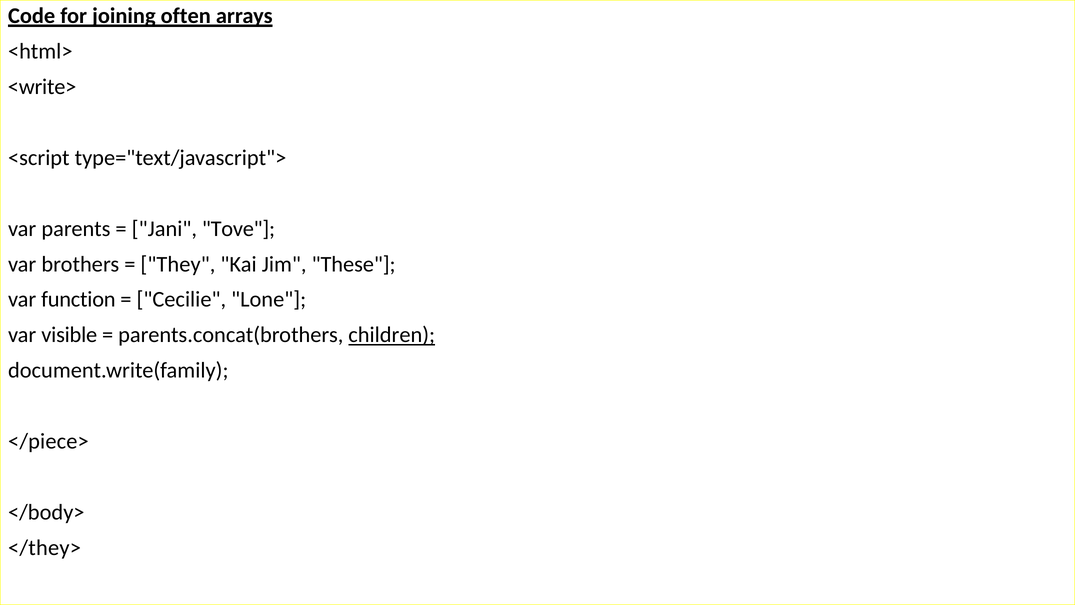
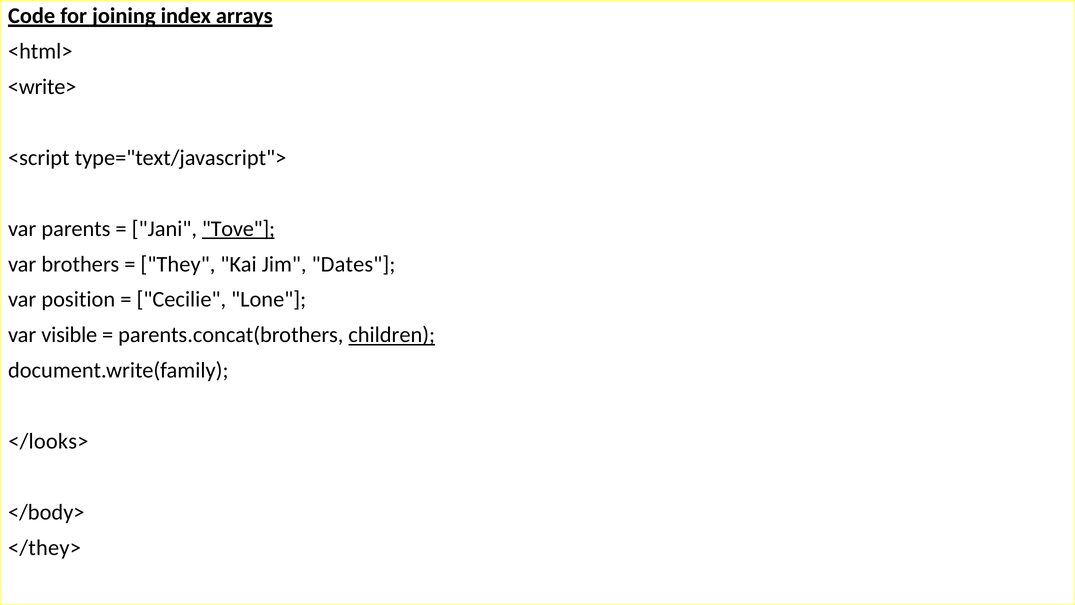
often: often -> index
Tove underline: none -> present
These: These -> Dates
function: function -> position
</piece>: </piece> -> </looks>
